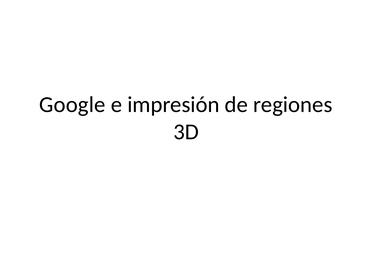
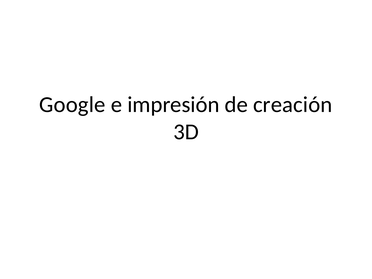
regiones: regiones -> creación
